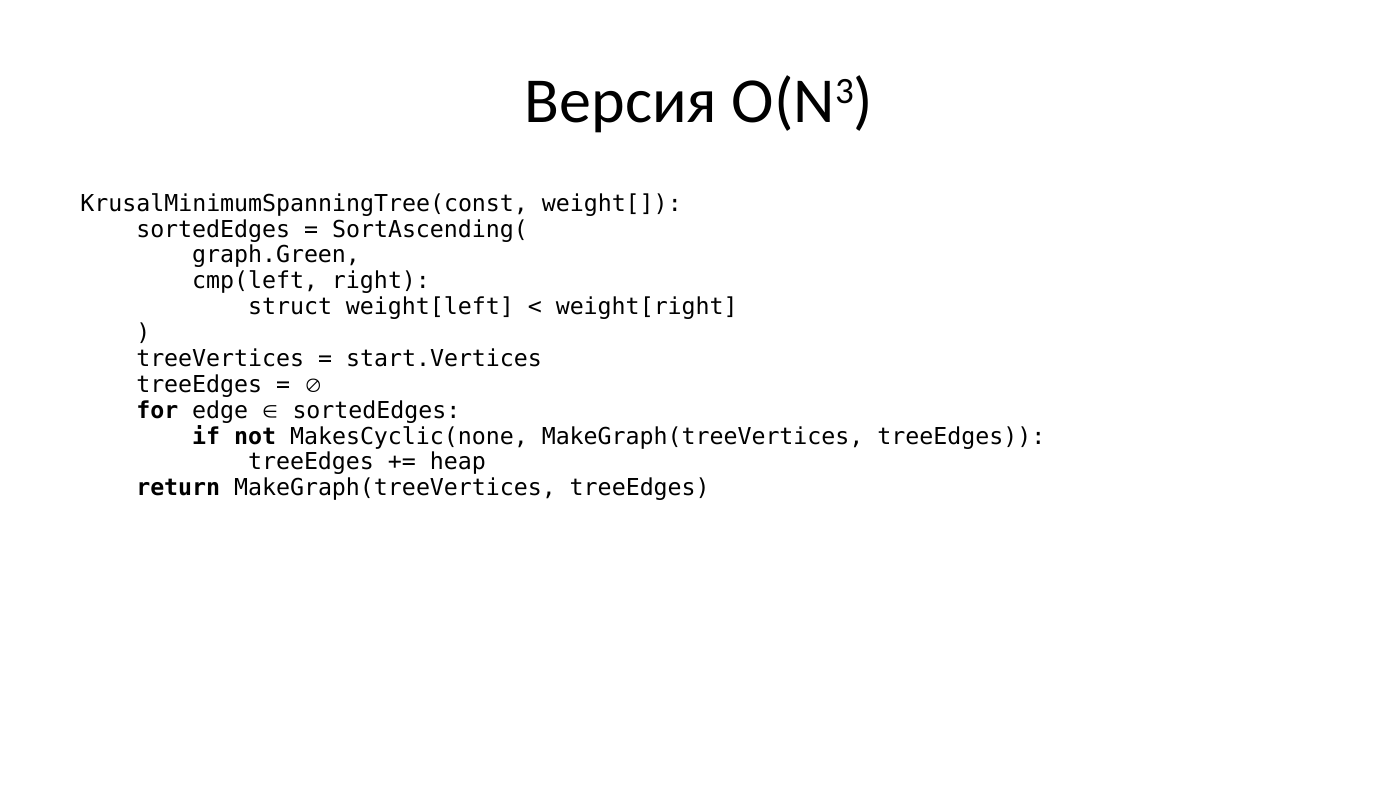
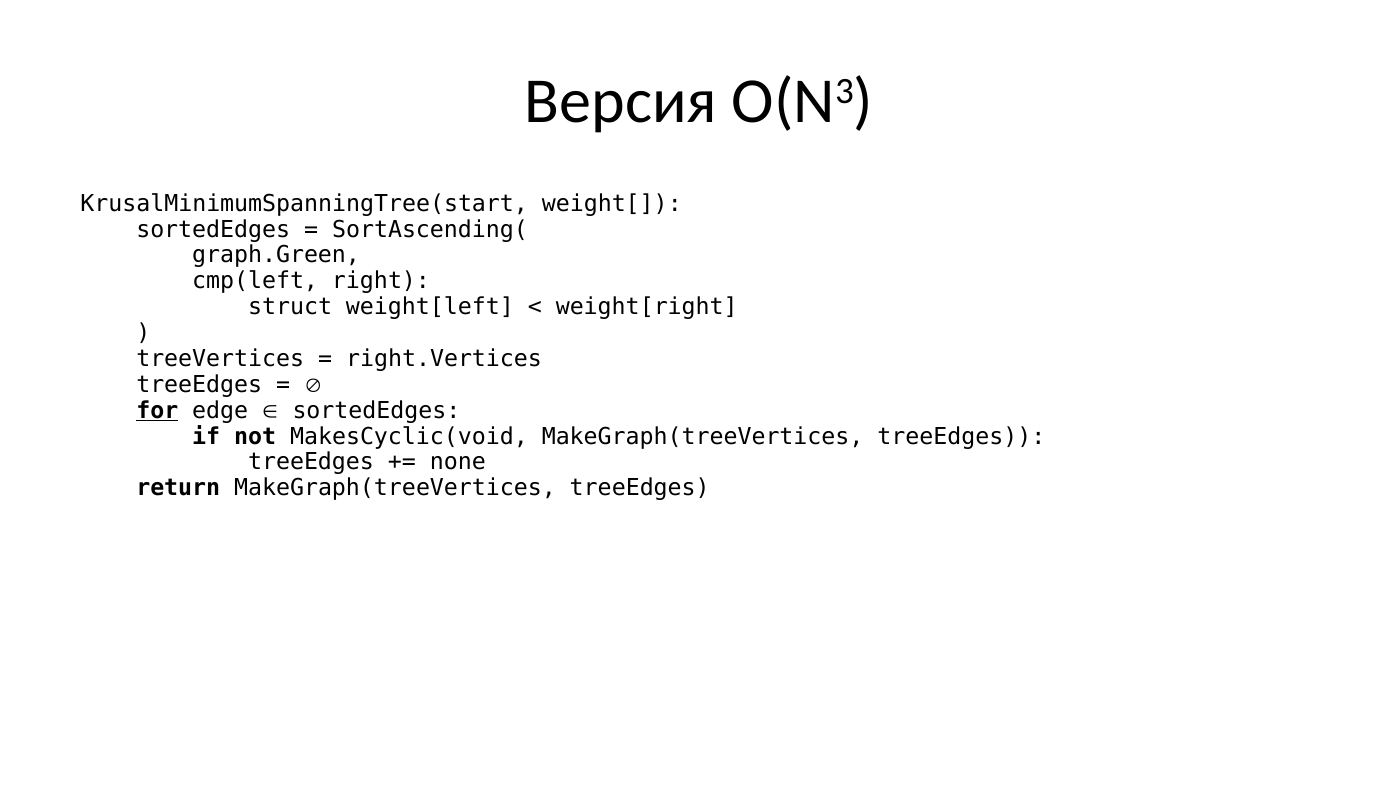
KrusalMinimumSpanningTree(const: KrusalMinimumSpanningTree(const -> KrusalMinimumSpanningTree(start
start.Vertices: start.Vertices -> right.Vertices
for at (157, 410) underline: none -> present
MakesCyclic(none: MakesCyclic(none -> MakesCyclic(void
heap at (458, 462): heap -> none
